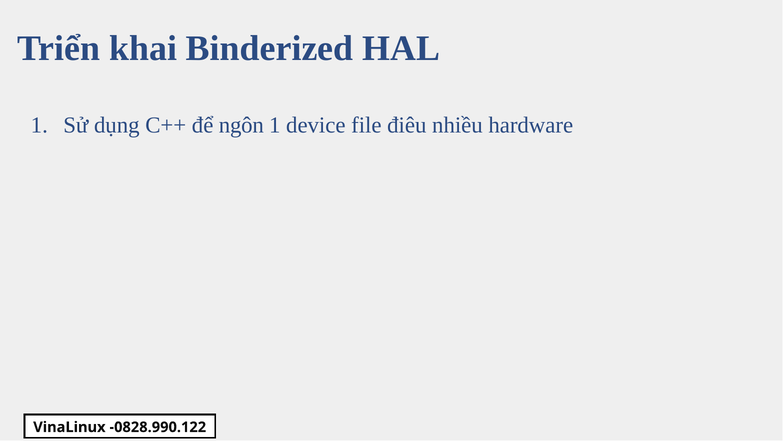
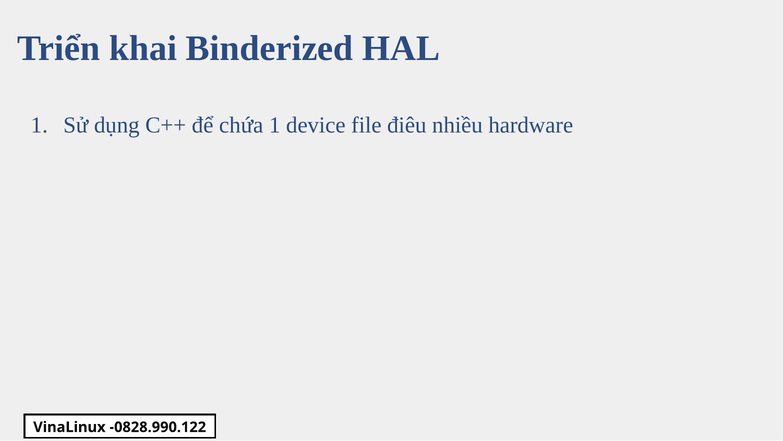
ngôn: ngôn -> chứa
